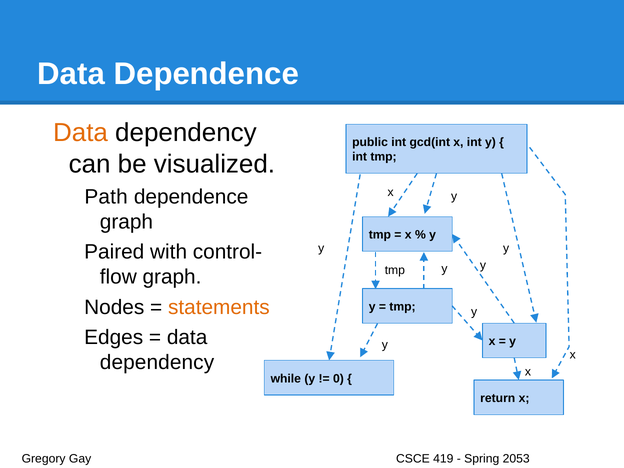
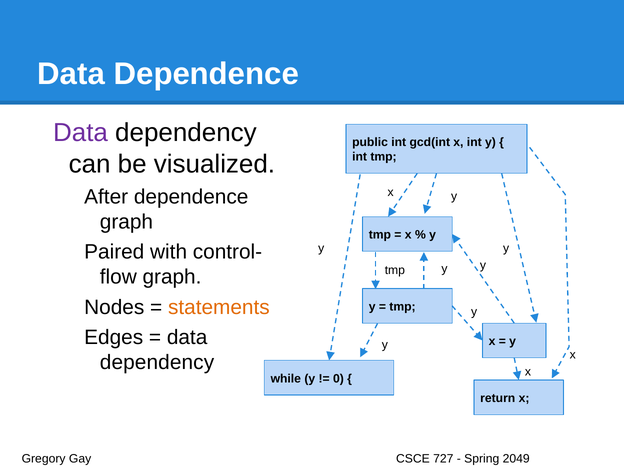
Data at (80, 133) colour: orange -> purple
Path: Path -> After
419: 419 -> 727
2053: 2053 -> 2049
